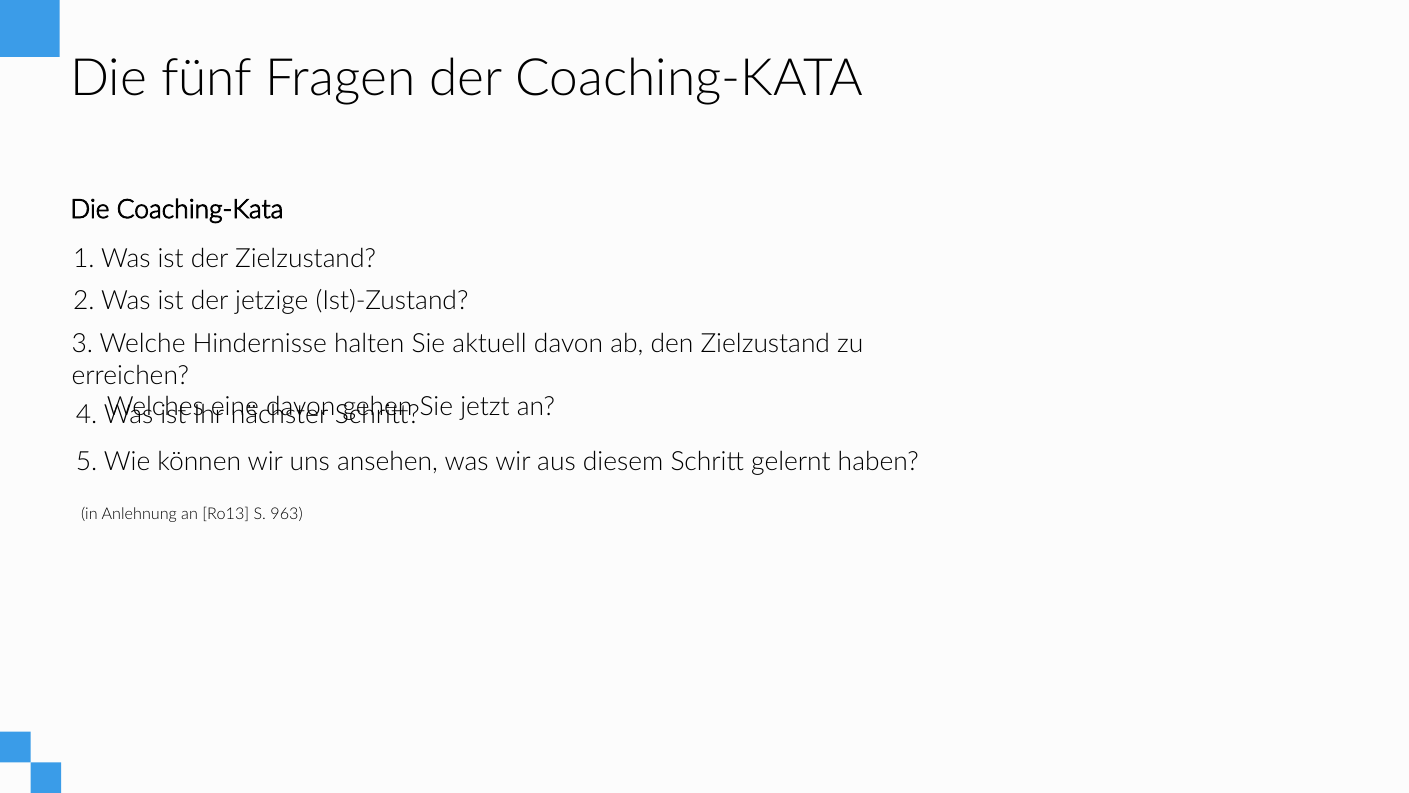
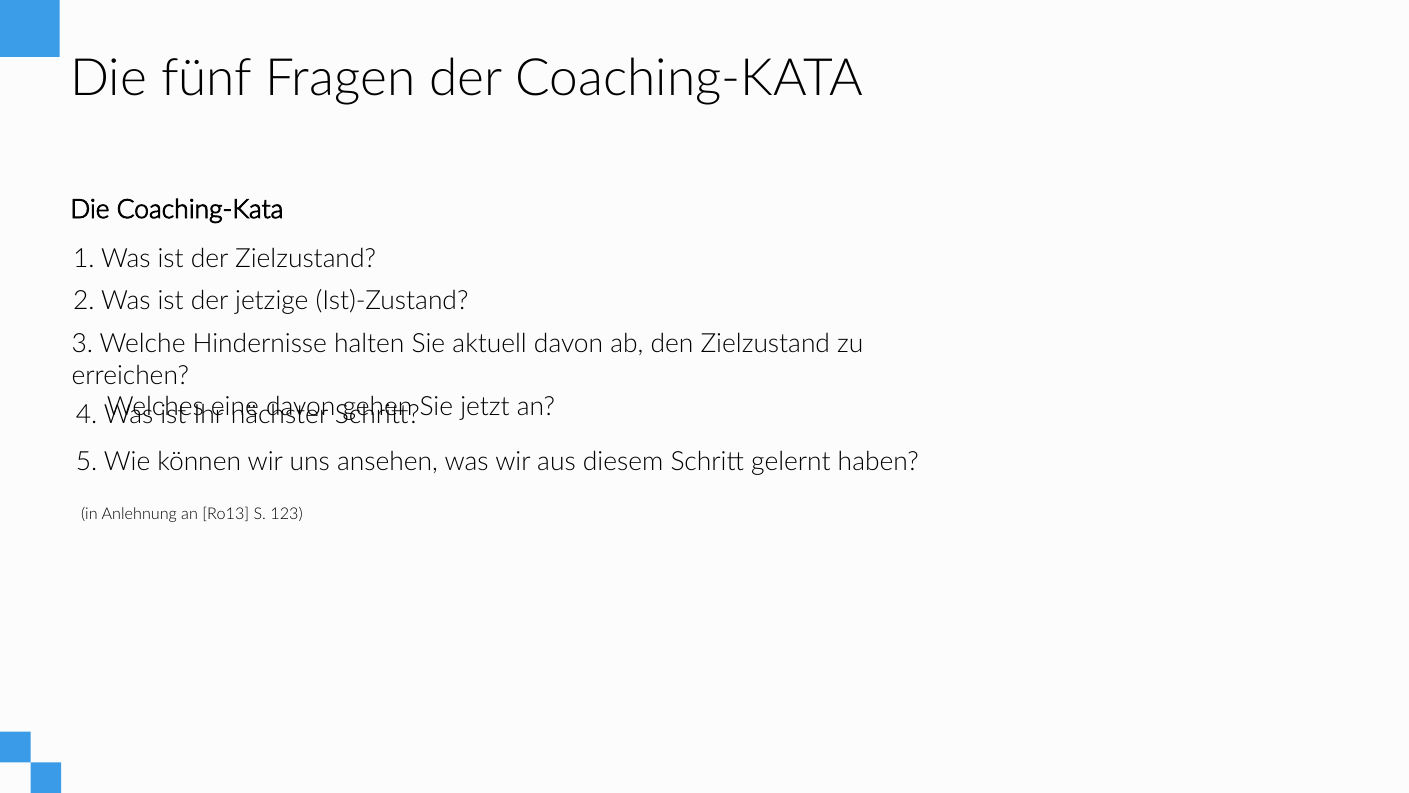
963: 963 -> 123
